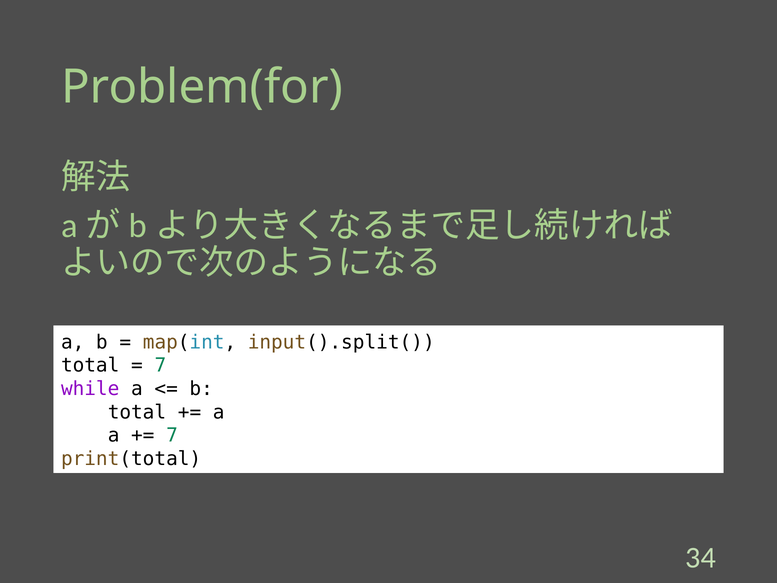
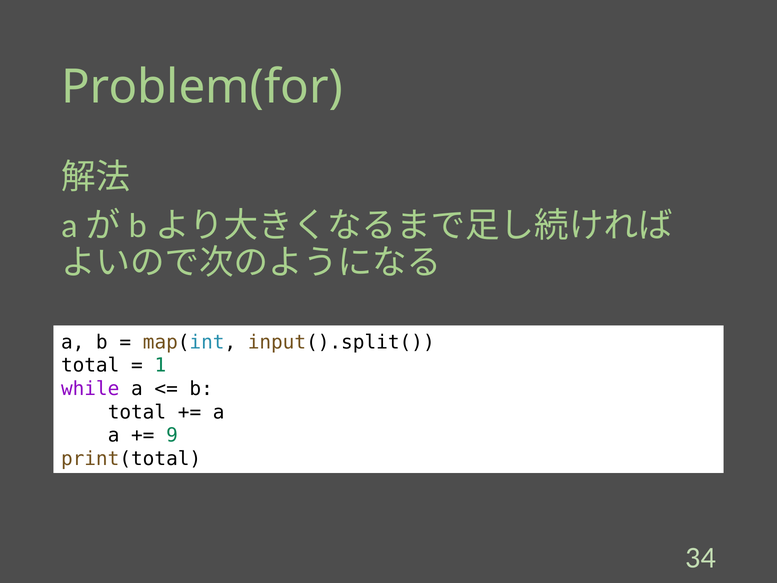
7 at (160, 365): 7 -> 1
7 at (172, 435): 7 -> 9
